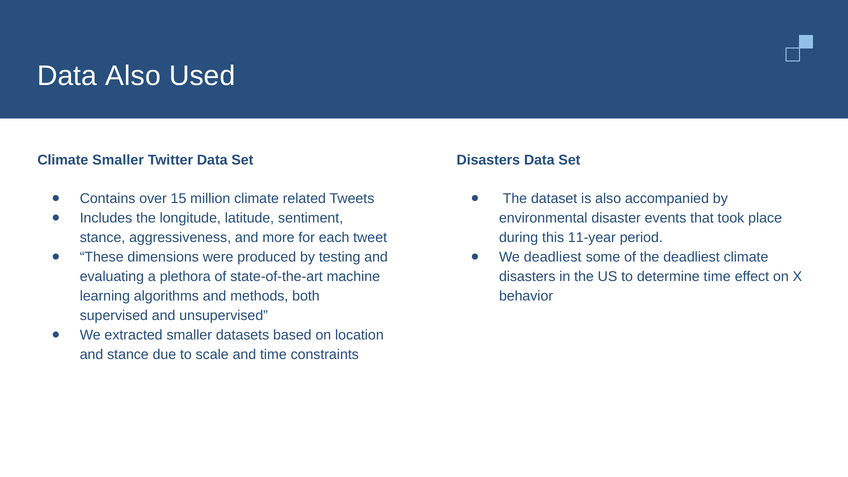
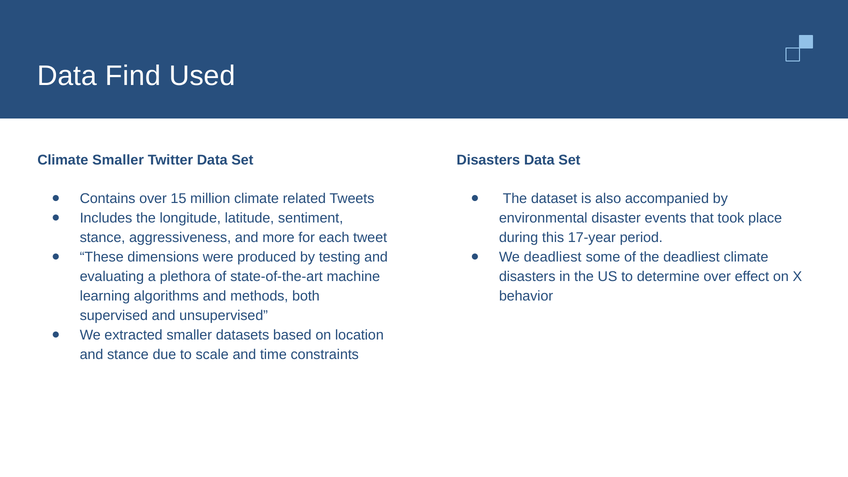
Data Also: Also -> Find
11-year: 11-year -> 17-year
determine time: time -> over
